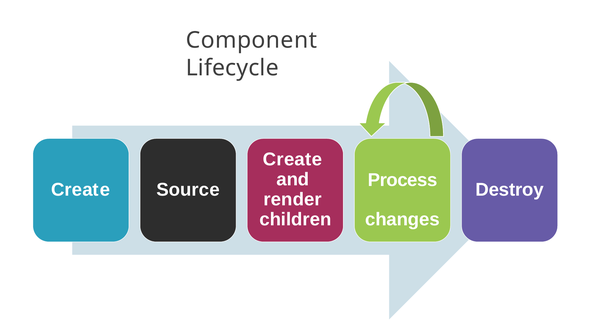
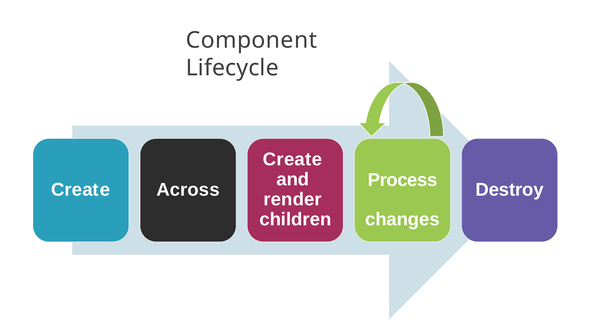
Source: Source -> Across
